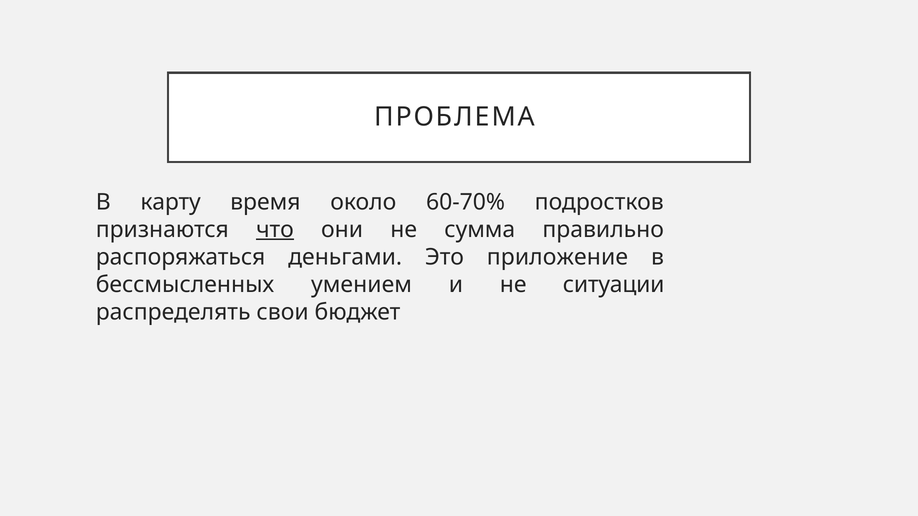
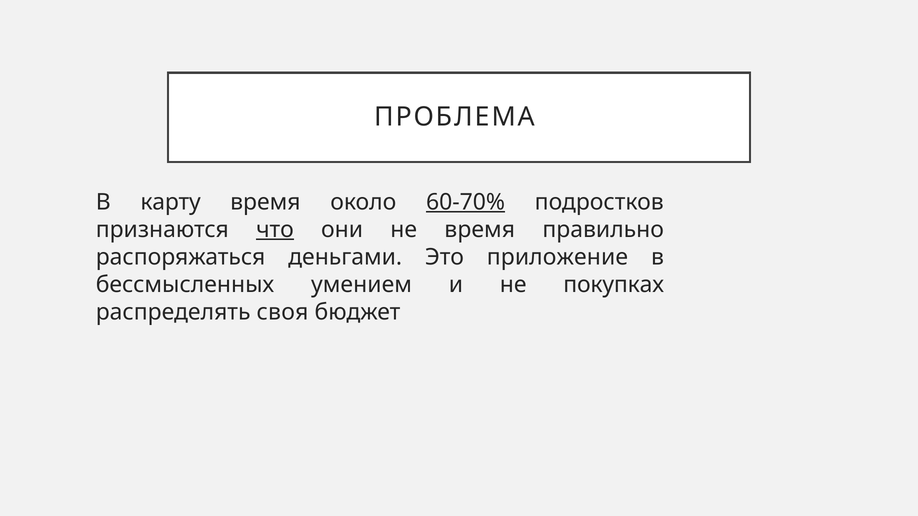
60-70% underline: none -> present
не сумма: сумма -> время
ситуации: ситуации -> покупках
свои: свои -> своя
